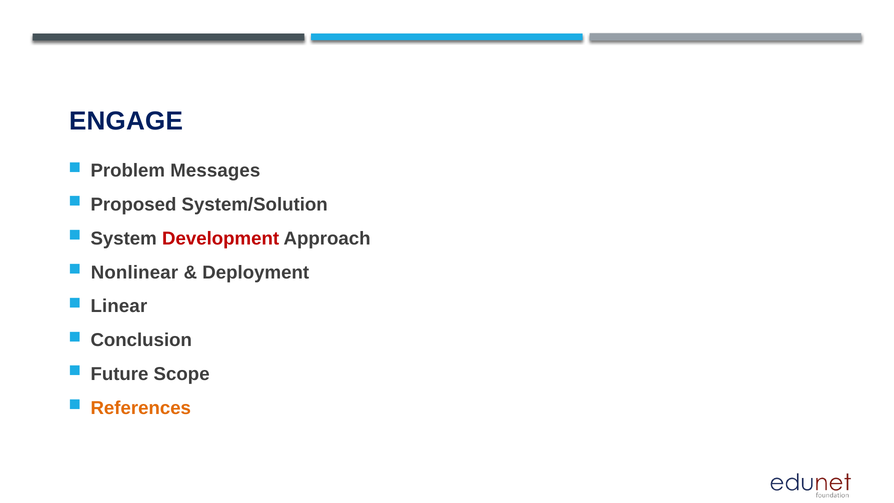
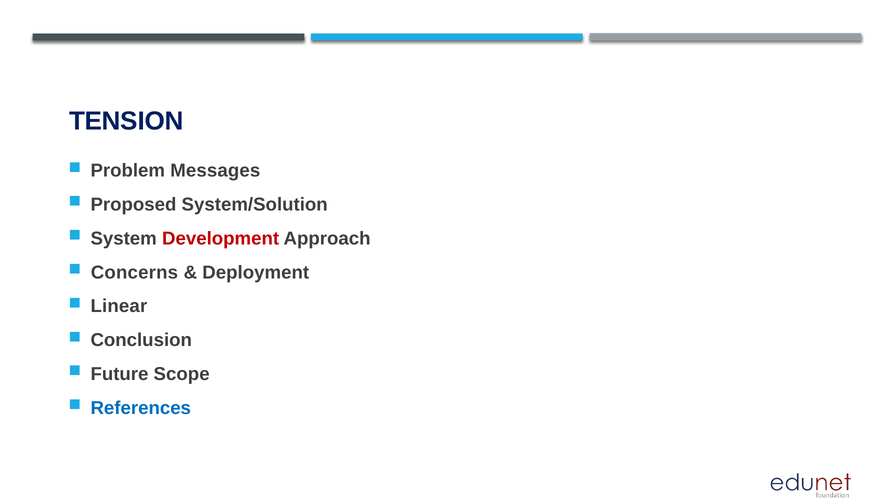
ENGAGE: ENGAGE -> TENSION
Nonlinear: Nonlinear -> Concerns
References colour: orange -> blue
